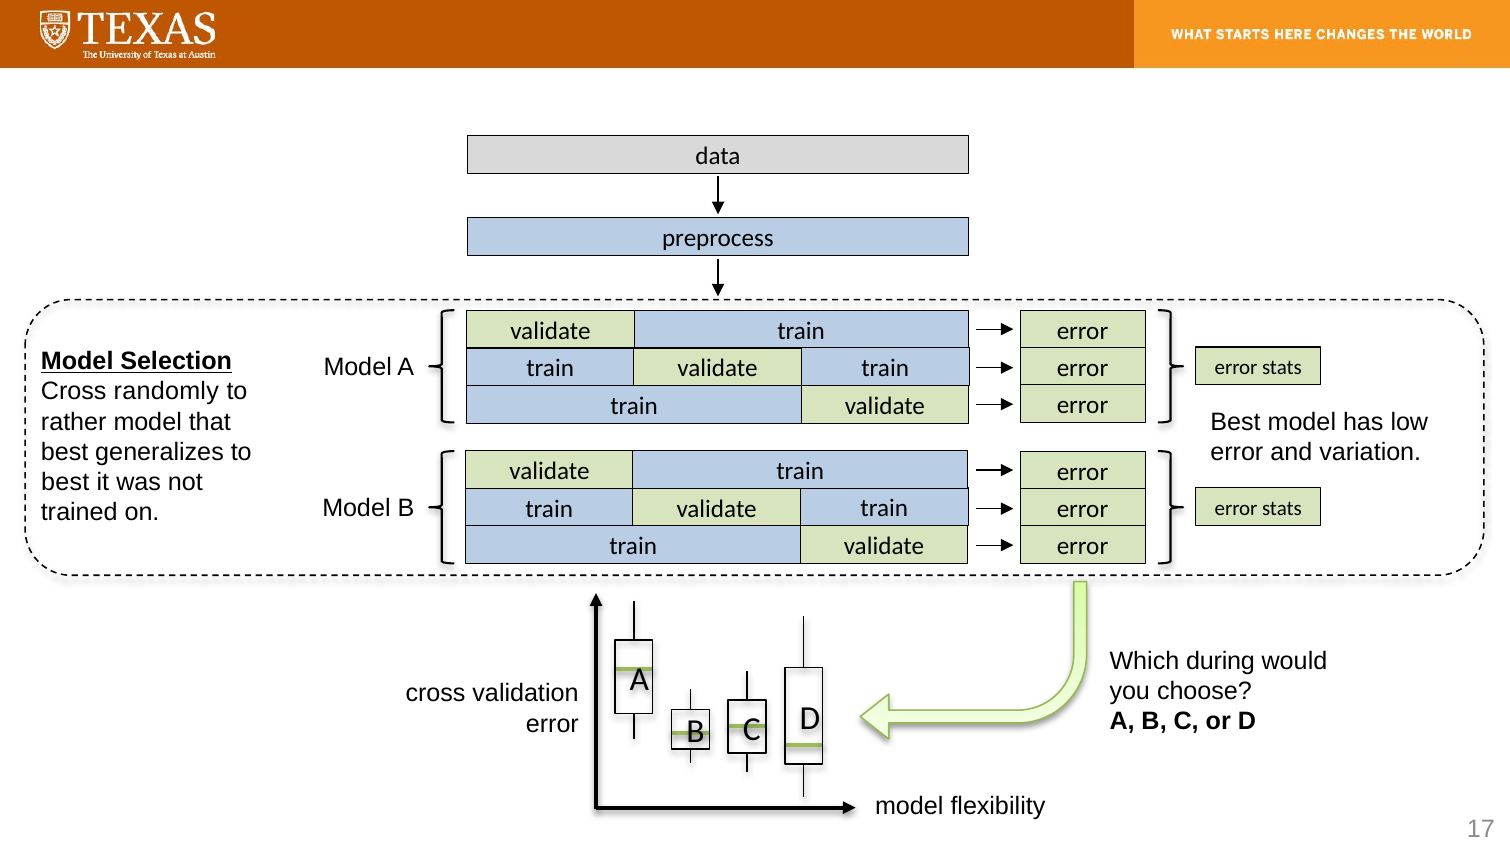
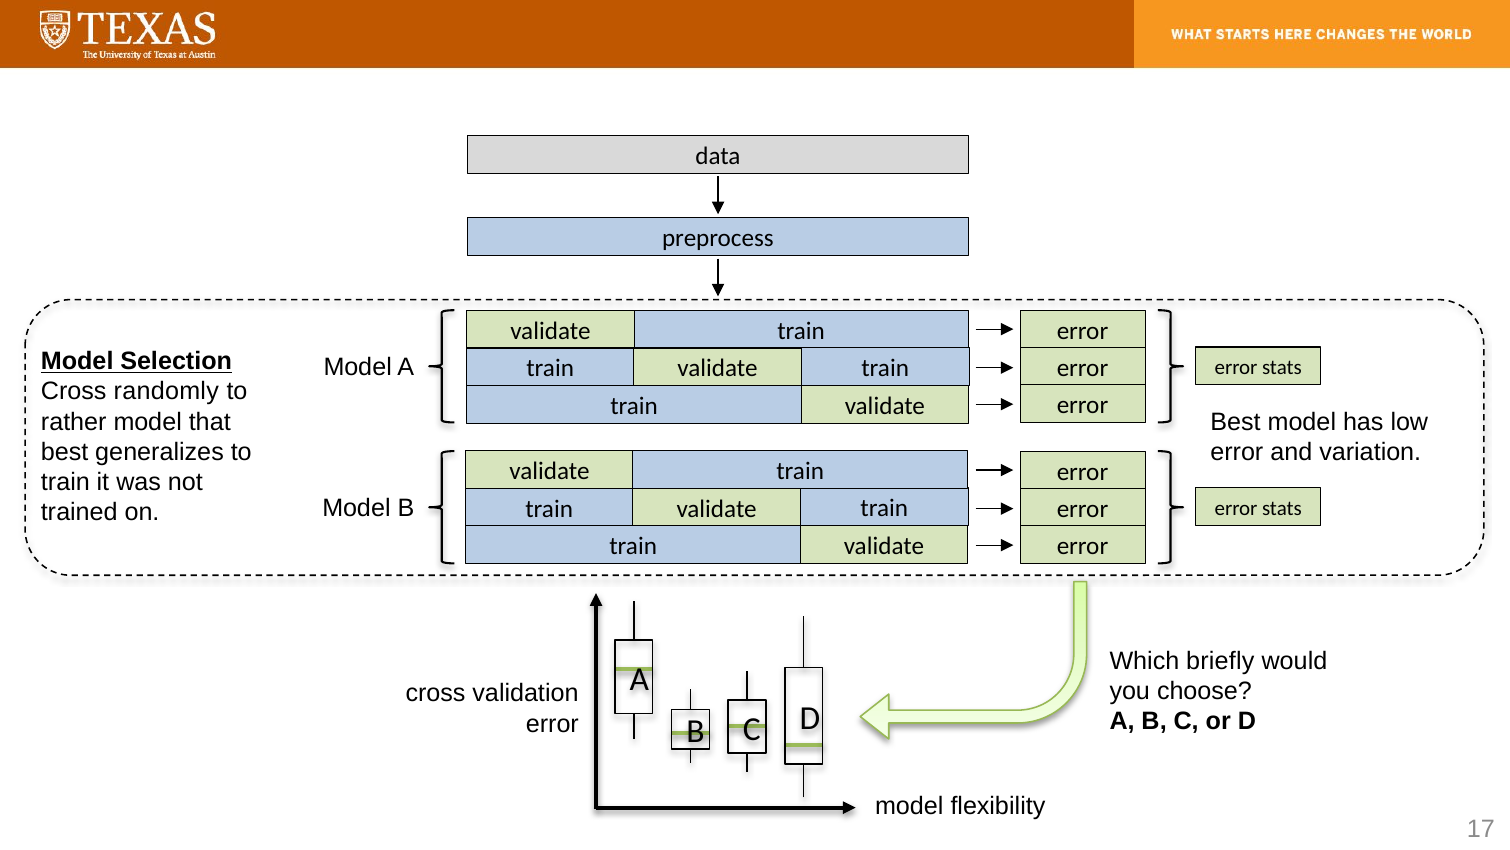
best at (65, 482): best -> train
during: during -> briefly
